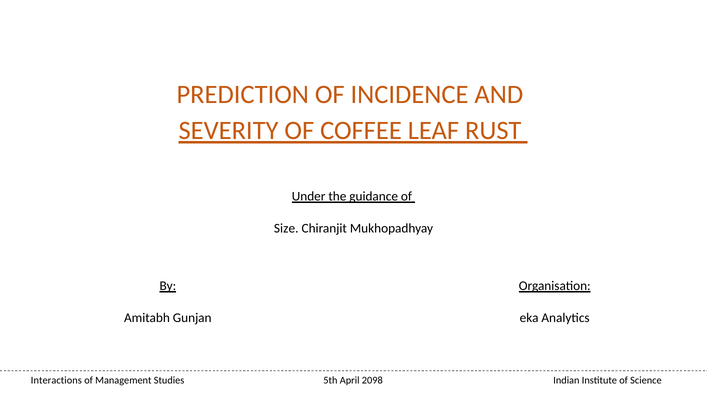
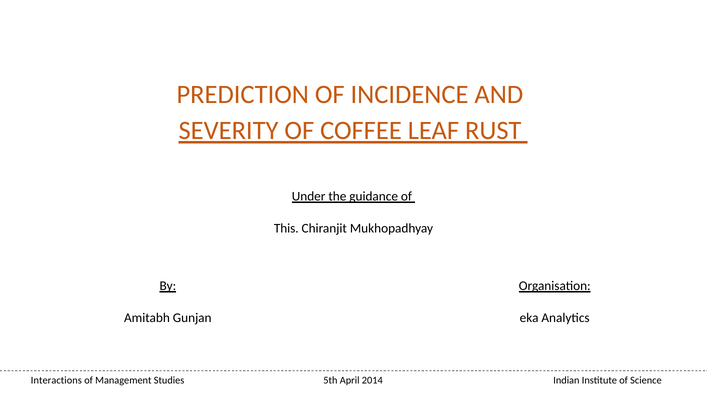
Size: Size -> This
2098: 2098 -> 2014
